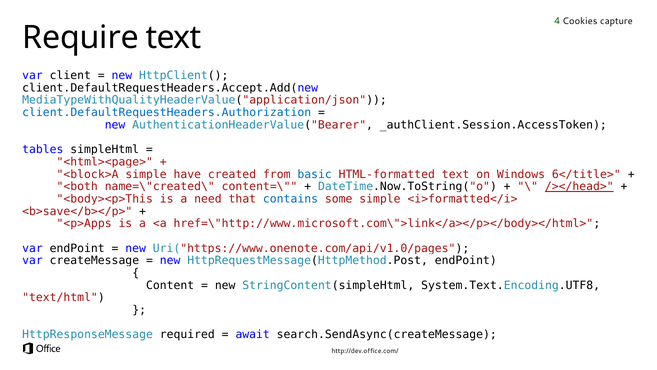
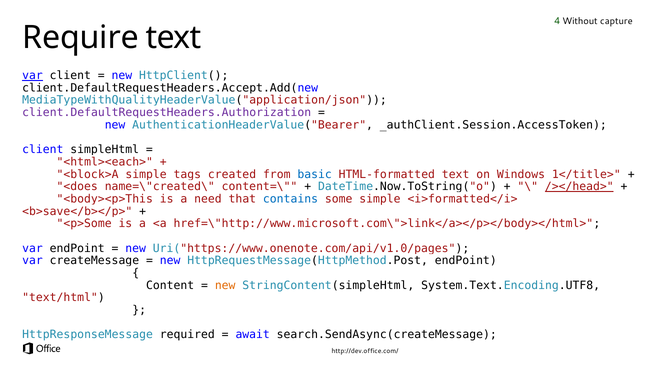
Cookies: Cookies -> Without
var at (33, 75) underline: none -> present
client.DefaultRequestHeaders.Authorization colour: blue -> purple
tables at (43, 149): tables -> client
<html><page>: <html><page> -> <html><each>
have: have -> tags
6</title>: 6</title> -> 1</title>
<both: <both -> <does
<p>Apps: <p>Apps -> <p>Some
new at (225, 285) colour: black -> orange
